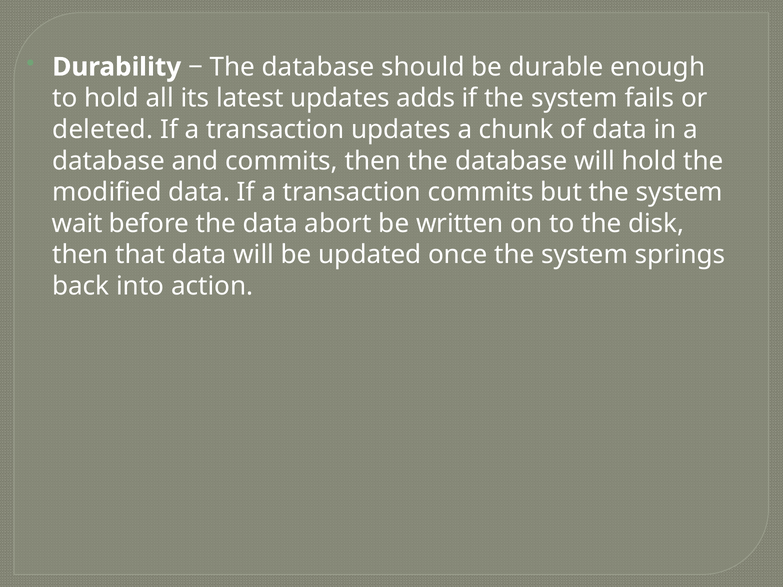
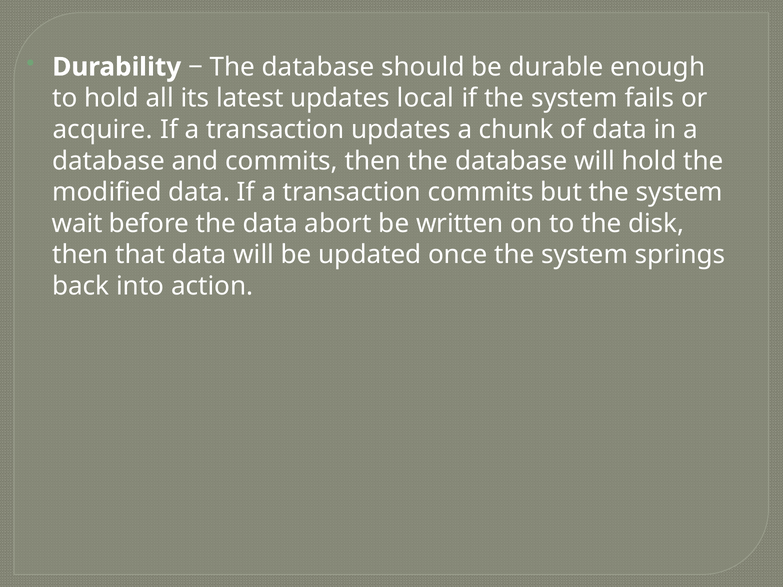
adds: adds -> local
deleted: deleted -> acquire
